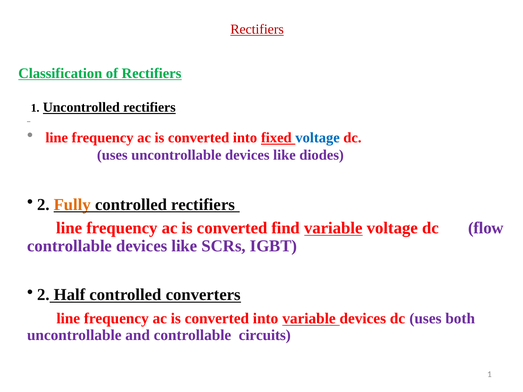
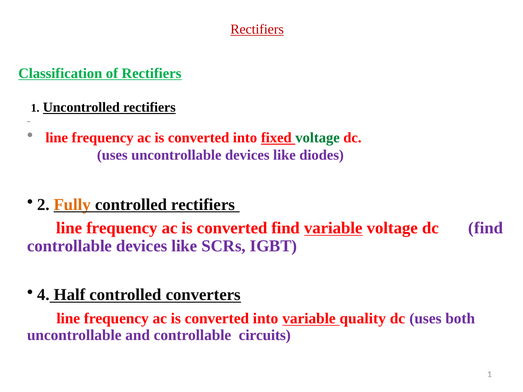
voltage at (318, 138) colour: blue -> green
dc flow: flow -> find
2 at (43, 295): 2 -> 4
variable devices: devices -> quality
